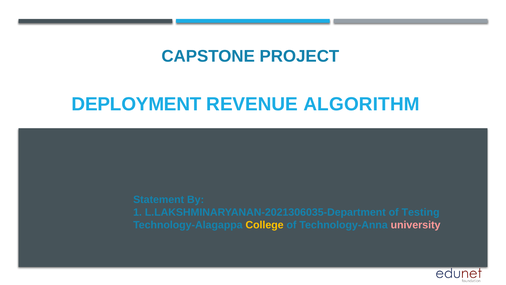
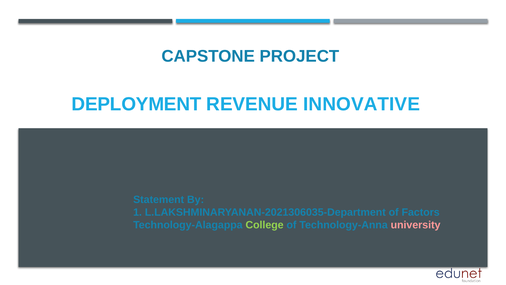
ALGORITHM: ALGORITHM -> INNOVATIVE
Testing: Testing -> Factors
College colour: yellow -> light green
